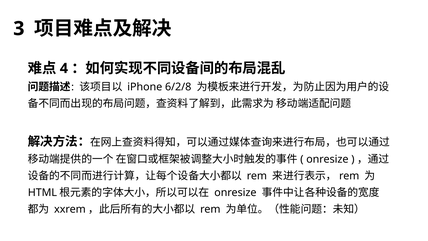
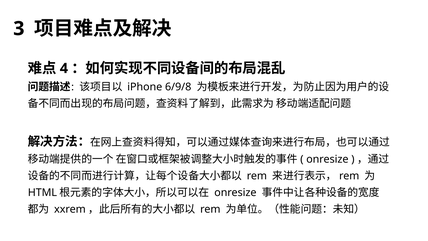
6/2/8: 6/2/8 -> 6/9/8
